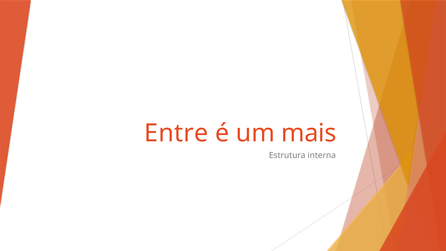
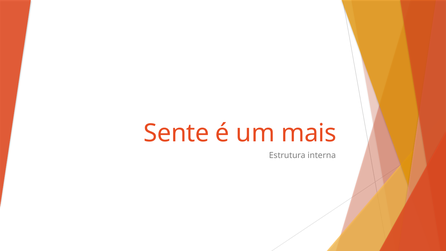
Entre: Entre -> Sente
